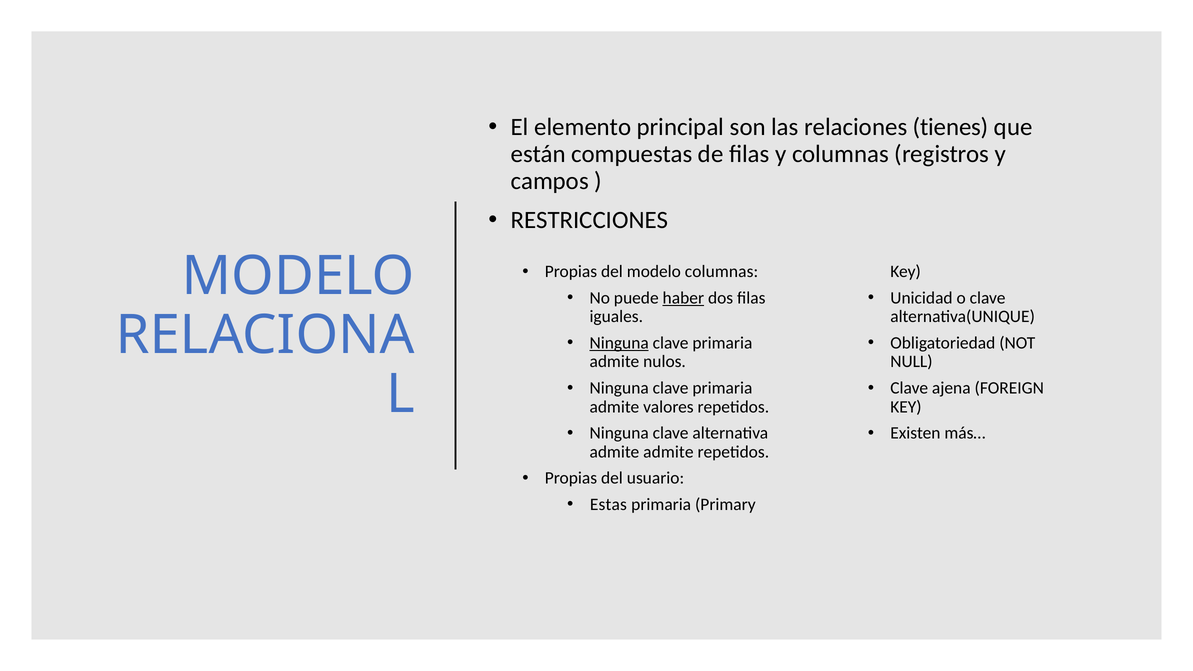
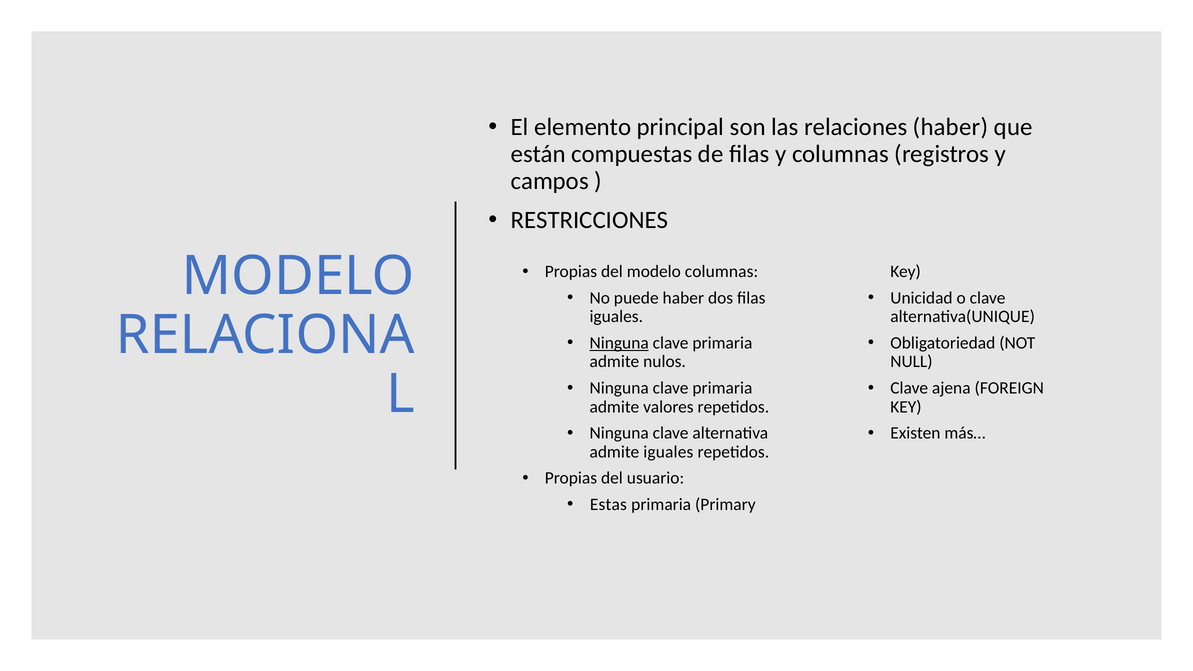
relaciones tienes: tienes -> haber
haber at (683, 298) underline: present -> none
admite admite: admite -> iguales
